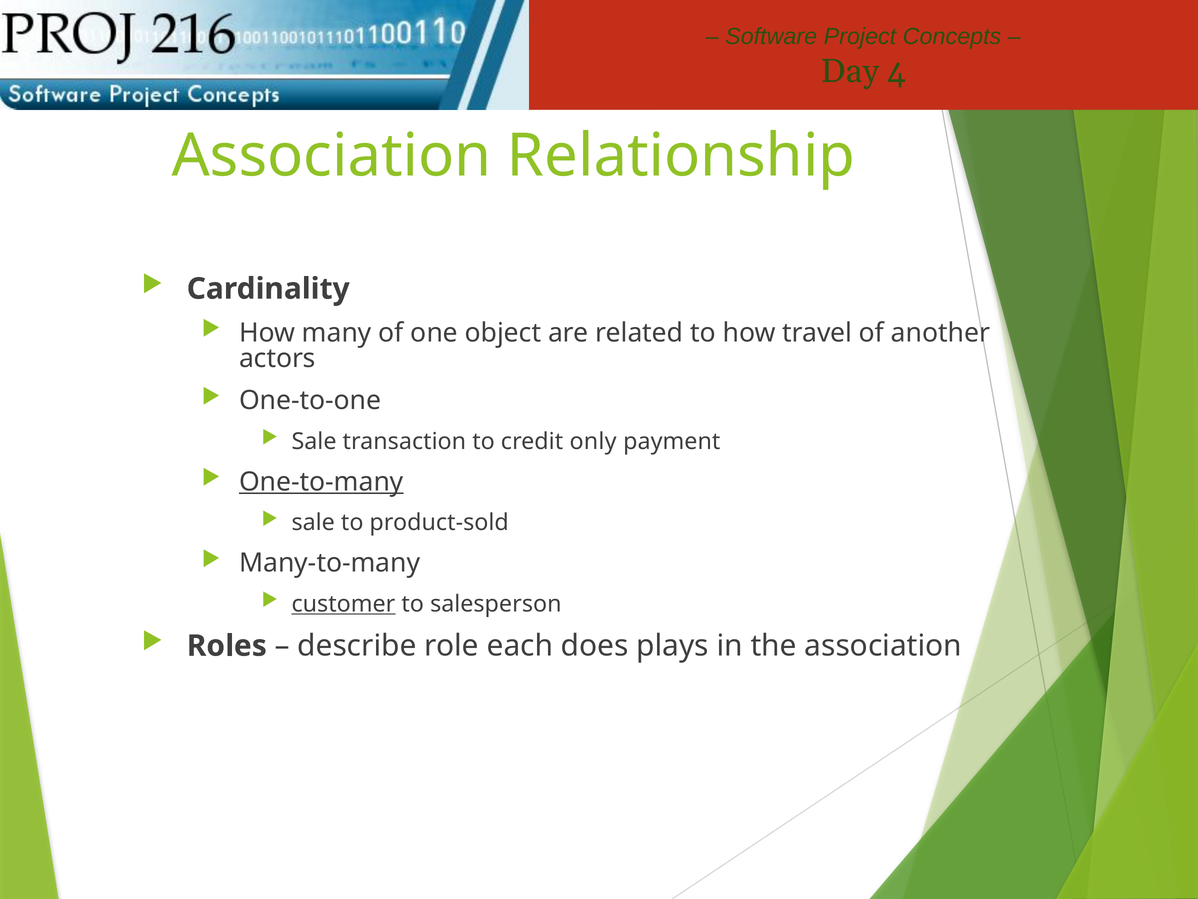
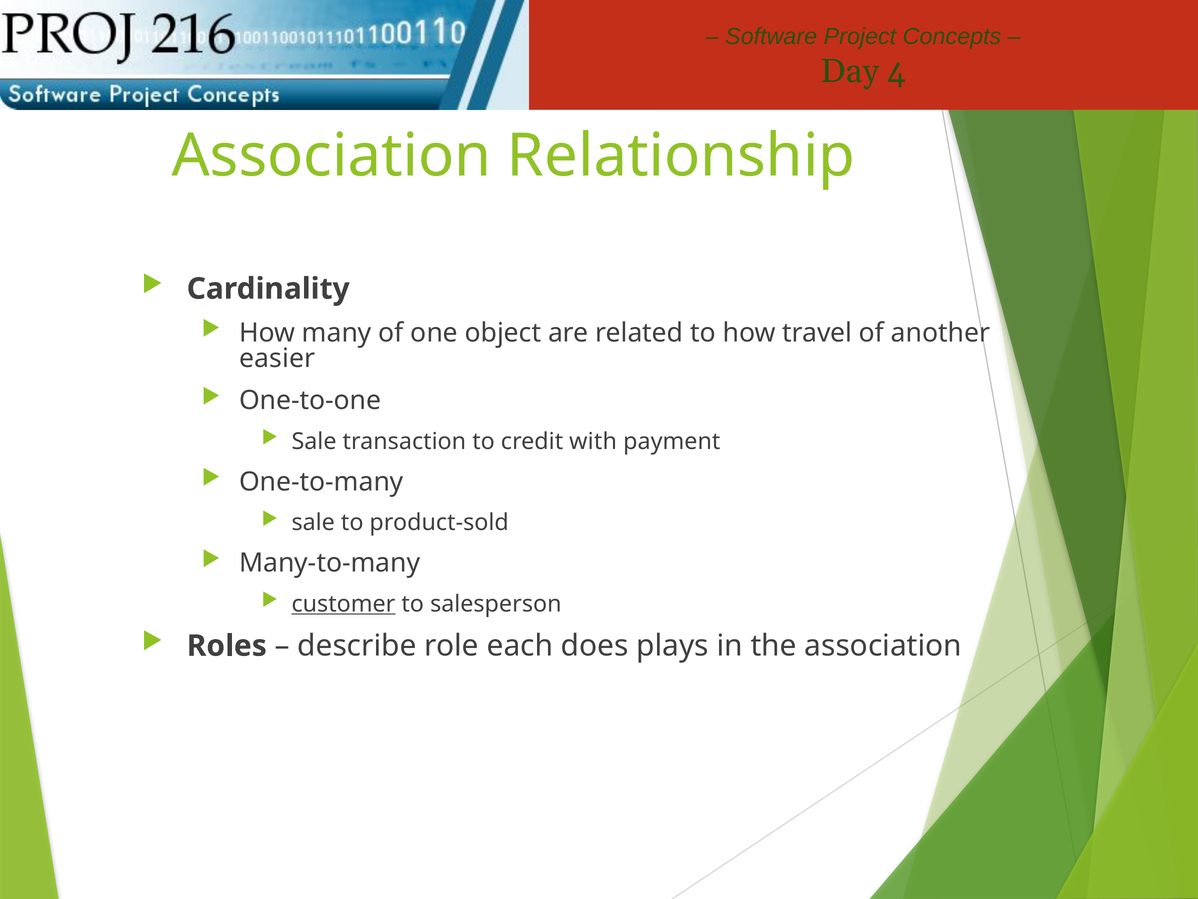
actors: actors -> easier
only: only -> with
One-to-many underline: present -> none
